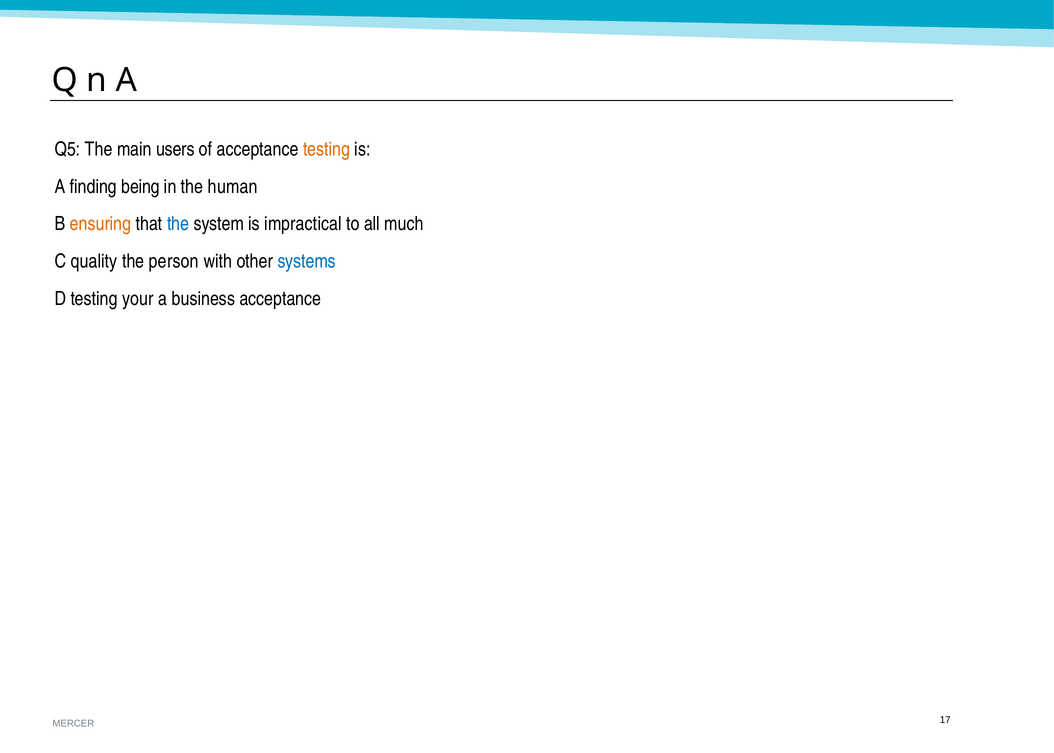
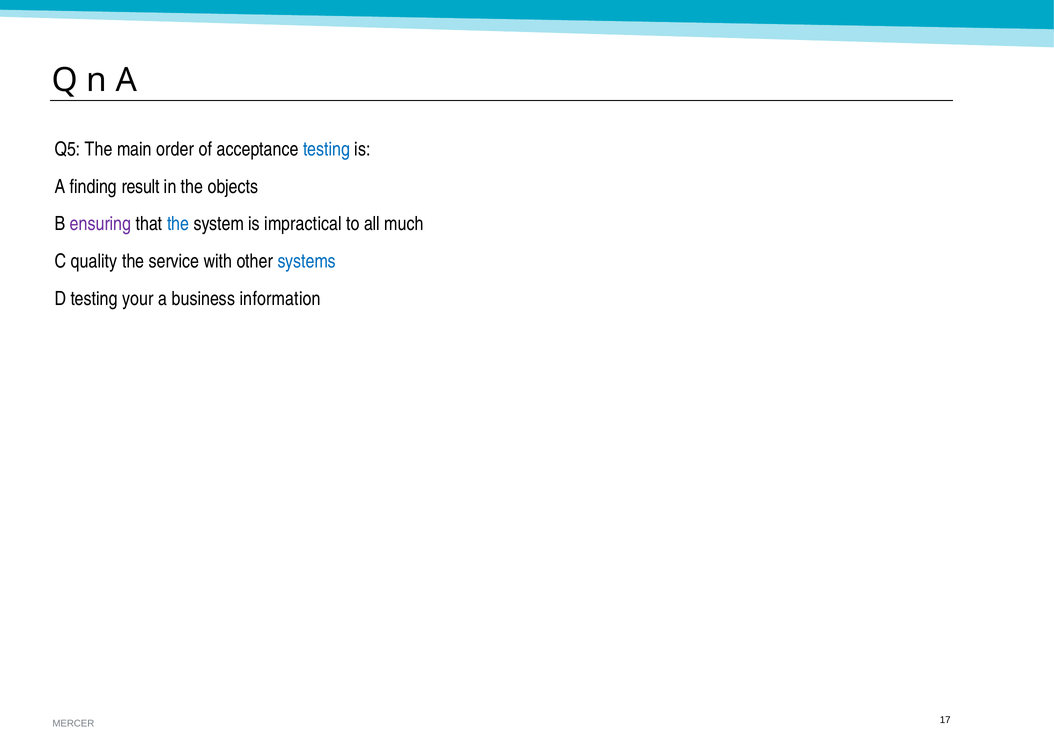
users: users -> order
testing at (327, 149) colour: orange -> blue
being: being -> result
human: human -> objects
ensuring colour: orange -> purple
person: person -> service
business acceptance: acceptance -> information
